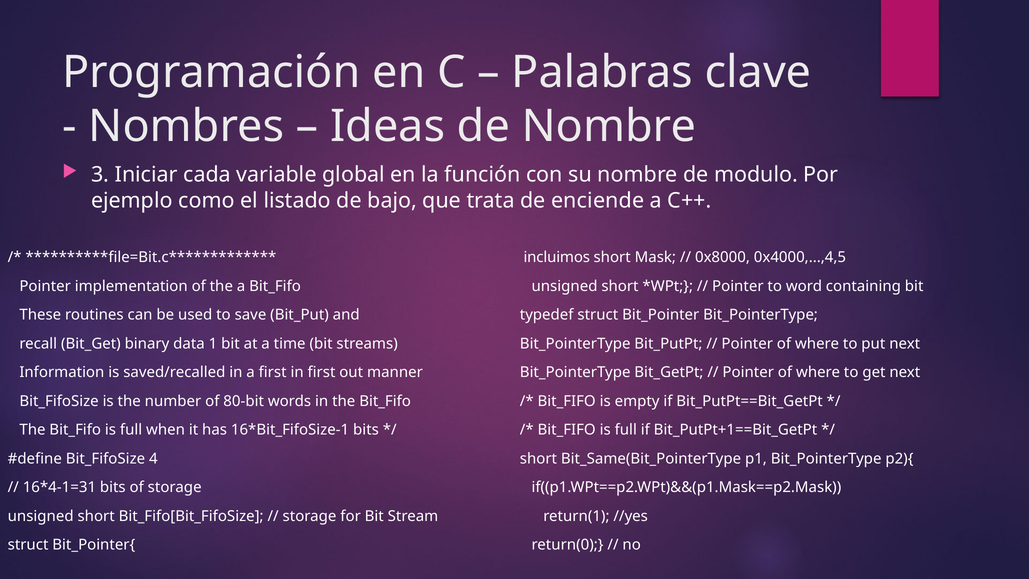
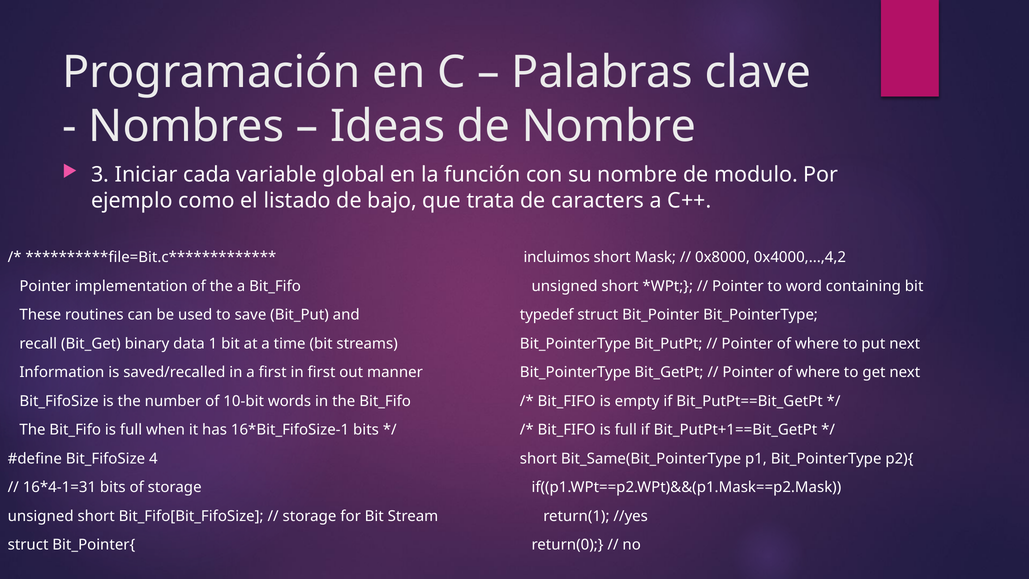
enciende: enciende -> caracters
0x4000,...,4,5: 0x4000,...,4,5 -> 0x4000,...,4,2
80-bit: 80-bit -> 10-bit
